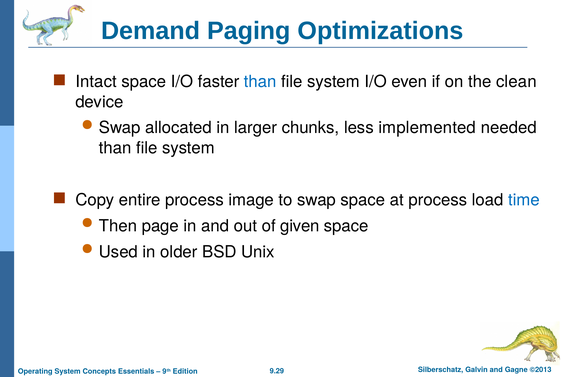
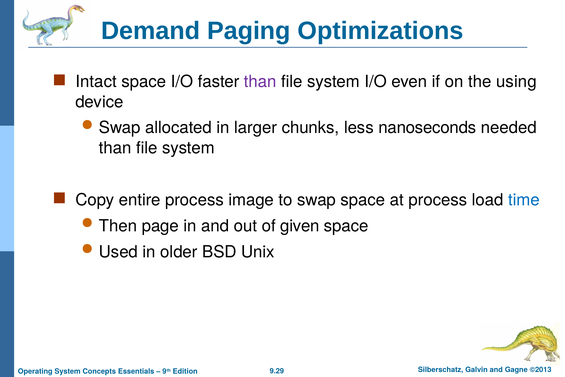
than at (260, 82) colour: blue -> purple
clean: clean -> using
implemented: implemented -> nanoseconds
